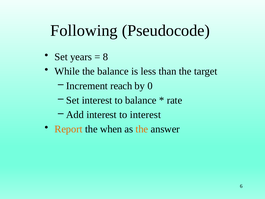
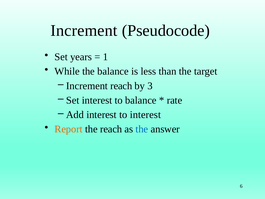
Following at (84, 31): Following -> Increment
8: 8 -> 1
0: 0 -> 3
the when: when -> reach
the at (142, 129) colour: orange -> blue
